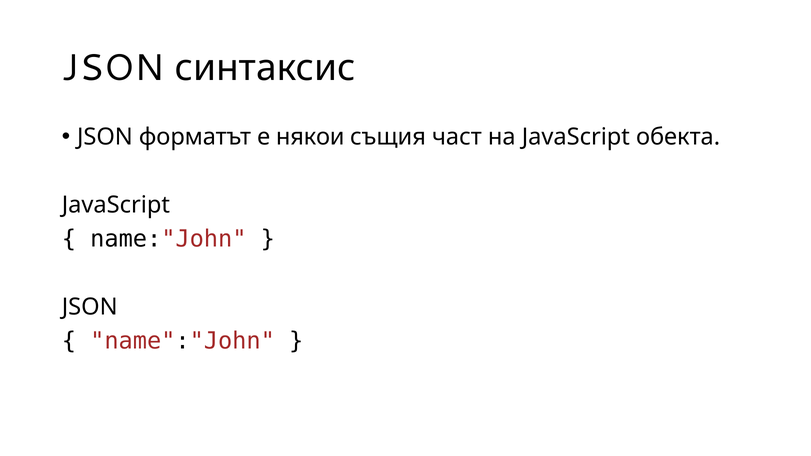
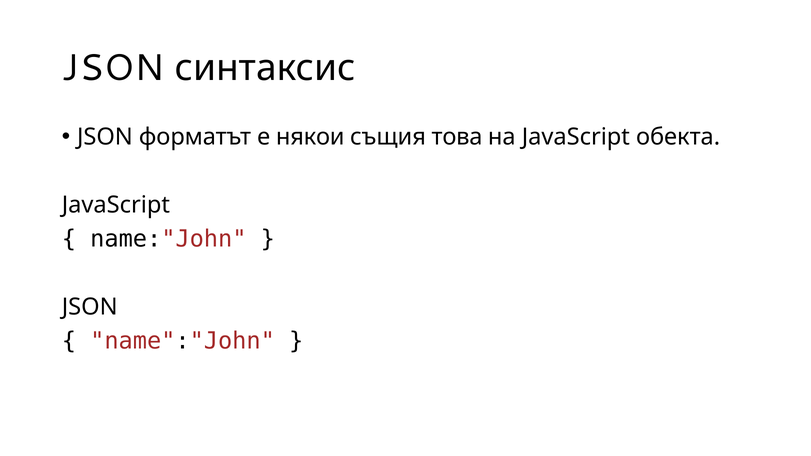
част: част -> това
